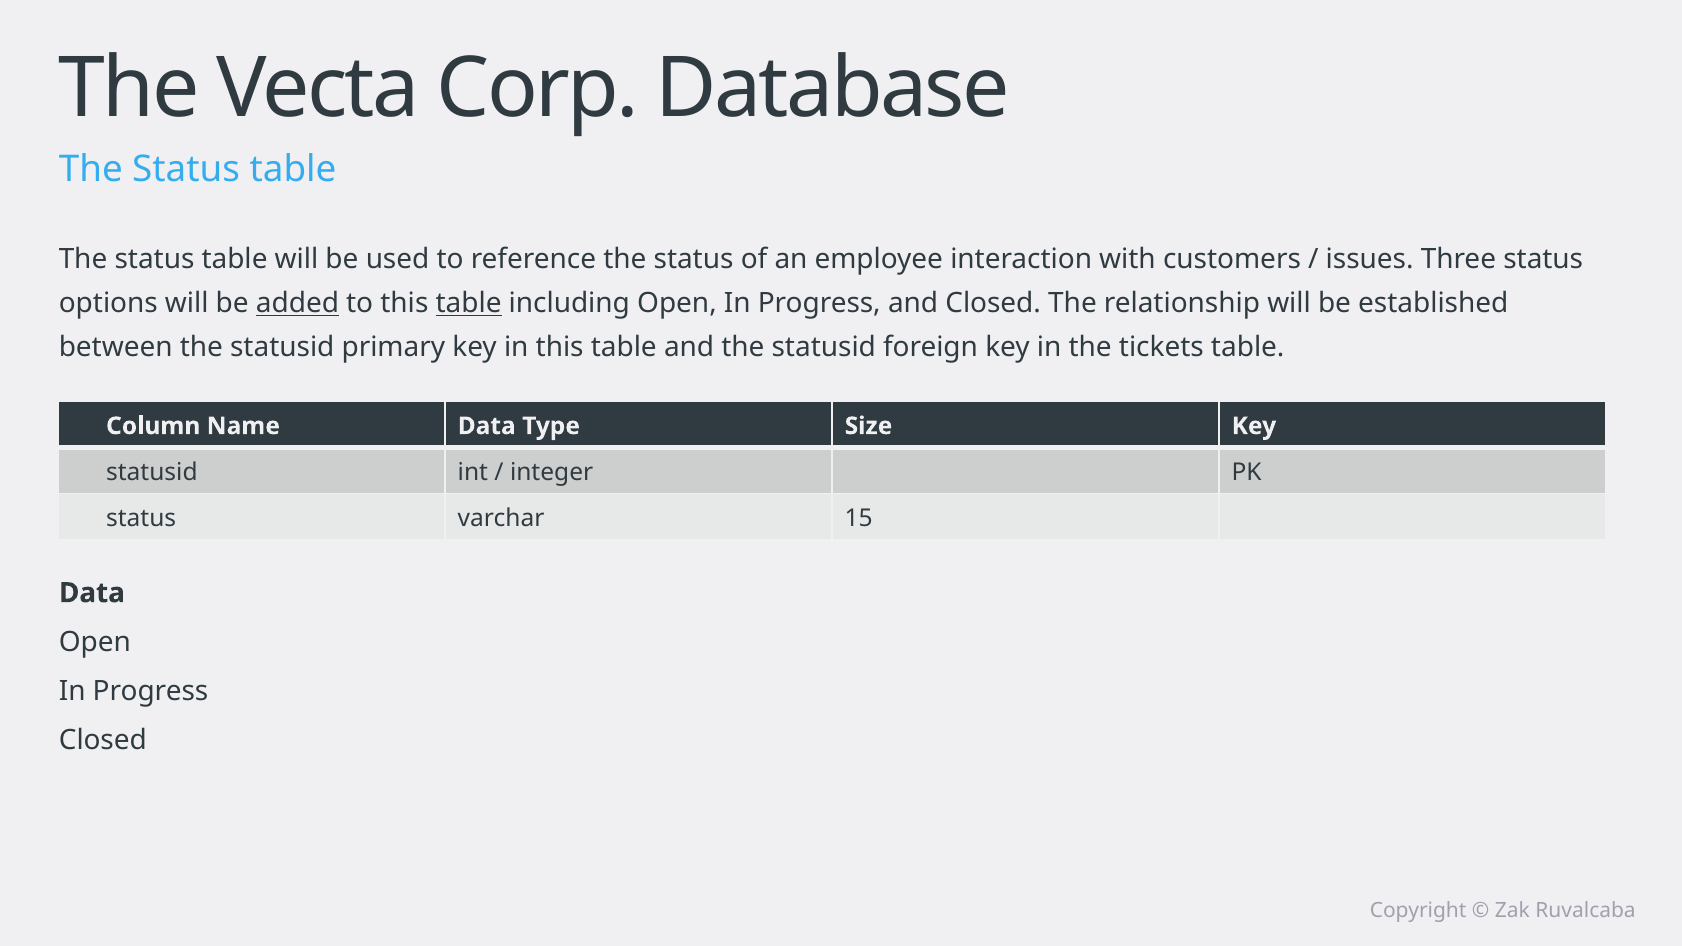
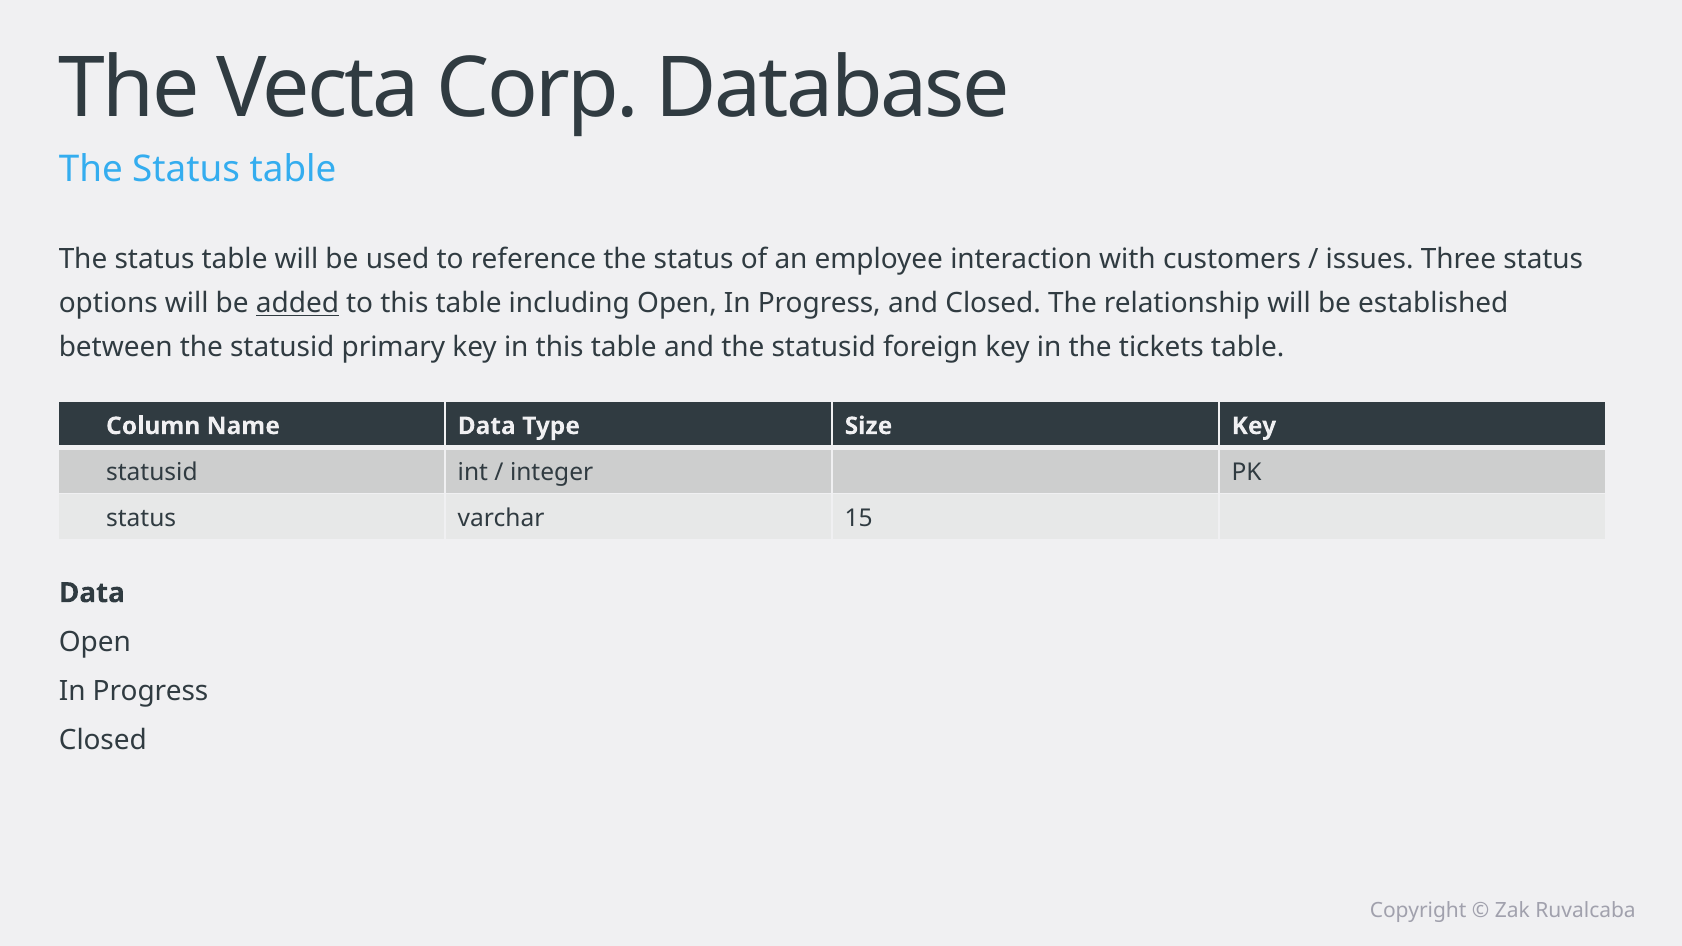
table at (469, 303) underline: present -> none
